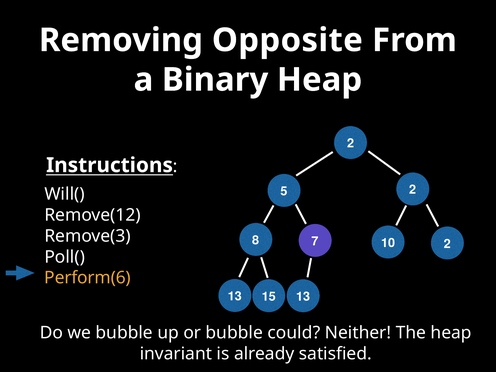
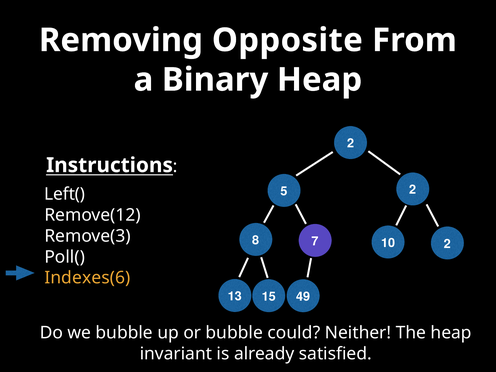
Will(: Will( -> Left(
Perform(6: Perform(6 -> Indexes(6
15 13: 13 -> 49
